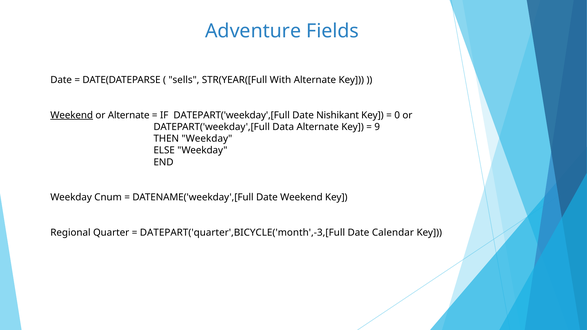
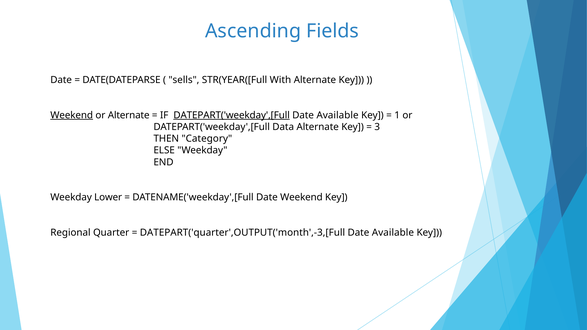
Adventure: Adventure -> Ascending
DATEPART('weekday',[Full at (232, 115) underline: none -> present
Nishikant at (338, 115): Nishikant -> Available
0: 0 -> 1
9: 9 -> 3
THEN Weekday: Weekday -> Category
Cnum: Cnum -> Lower
DATEPART('quarter',BICYCLE('month',-3,[Full: DATEPART('quarter',BICYCLE('month',-3,[Full -> DATEPART('quarter',OUTPUT('month',-3,[Full
Calendar at (393, 233): Calendar -> Available
